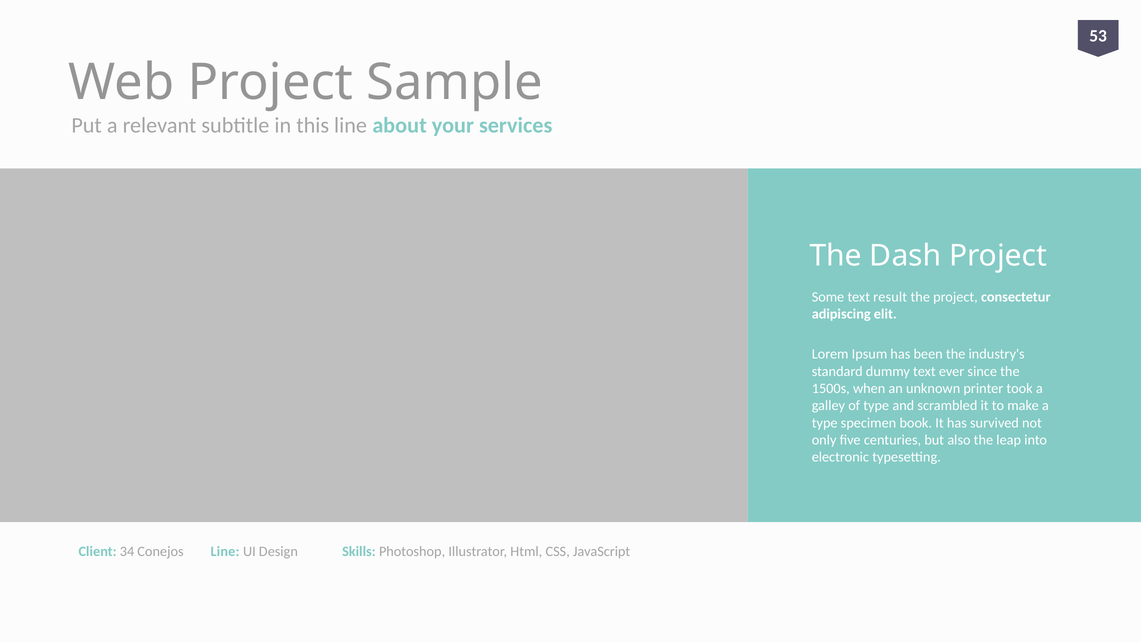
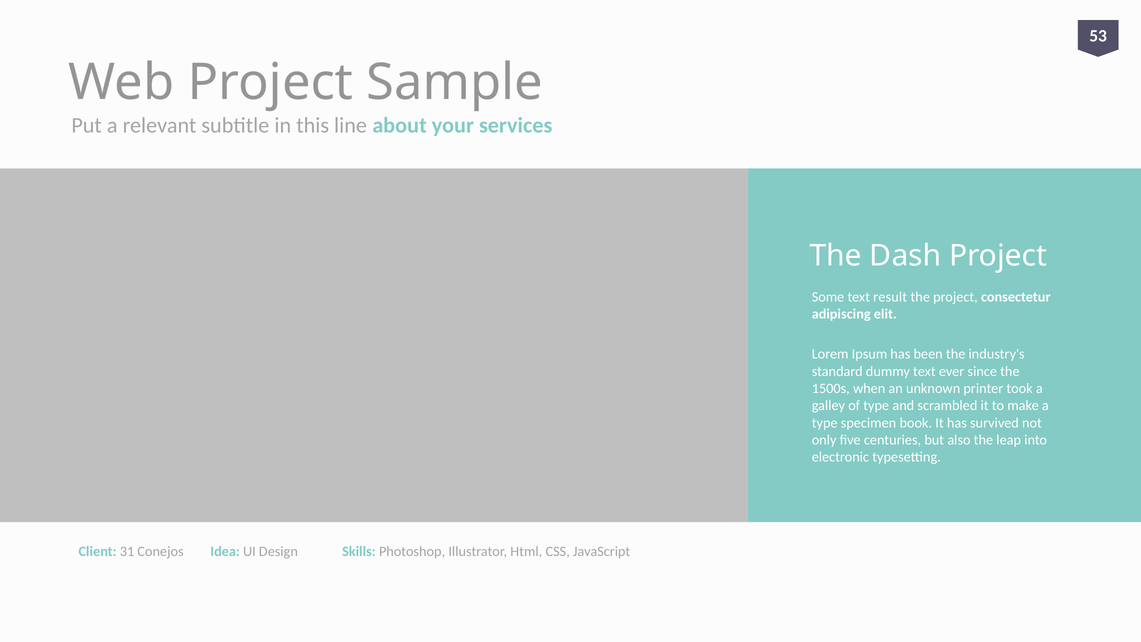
34: 34 -> 31
Conejos Line: Line -> Idea
